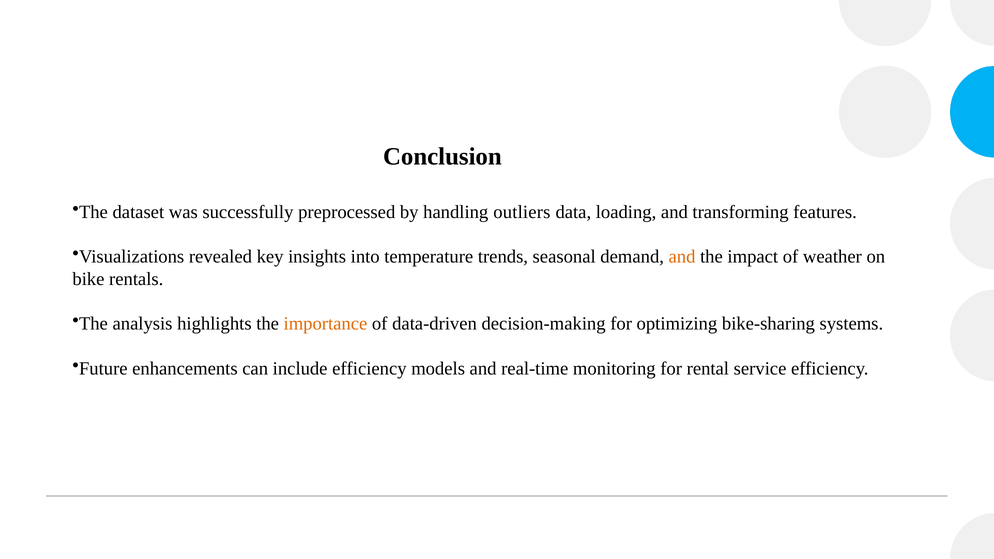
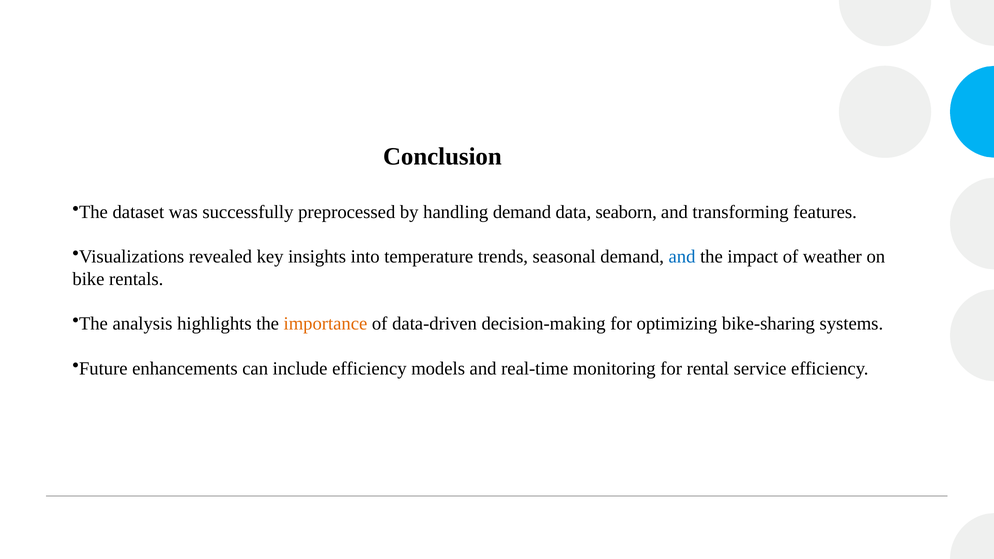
handling outliers: outliers -> demand
loading: loading -> seaborn
and at (682, 257) colour: orange -> blue
